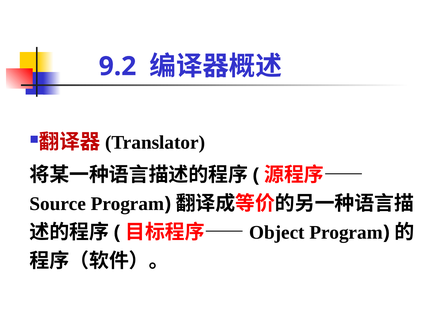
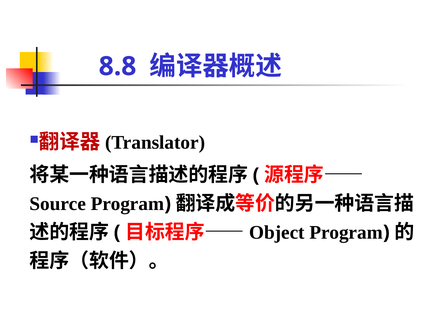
9.2: 9.2 -> 8.8
